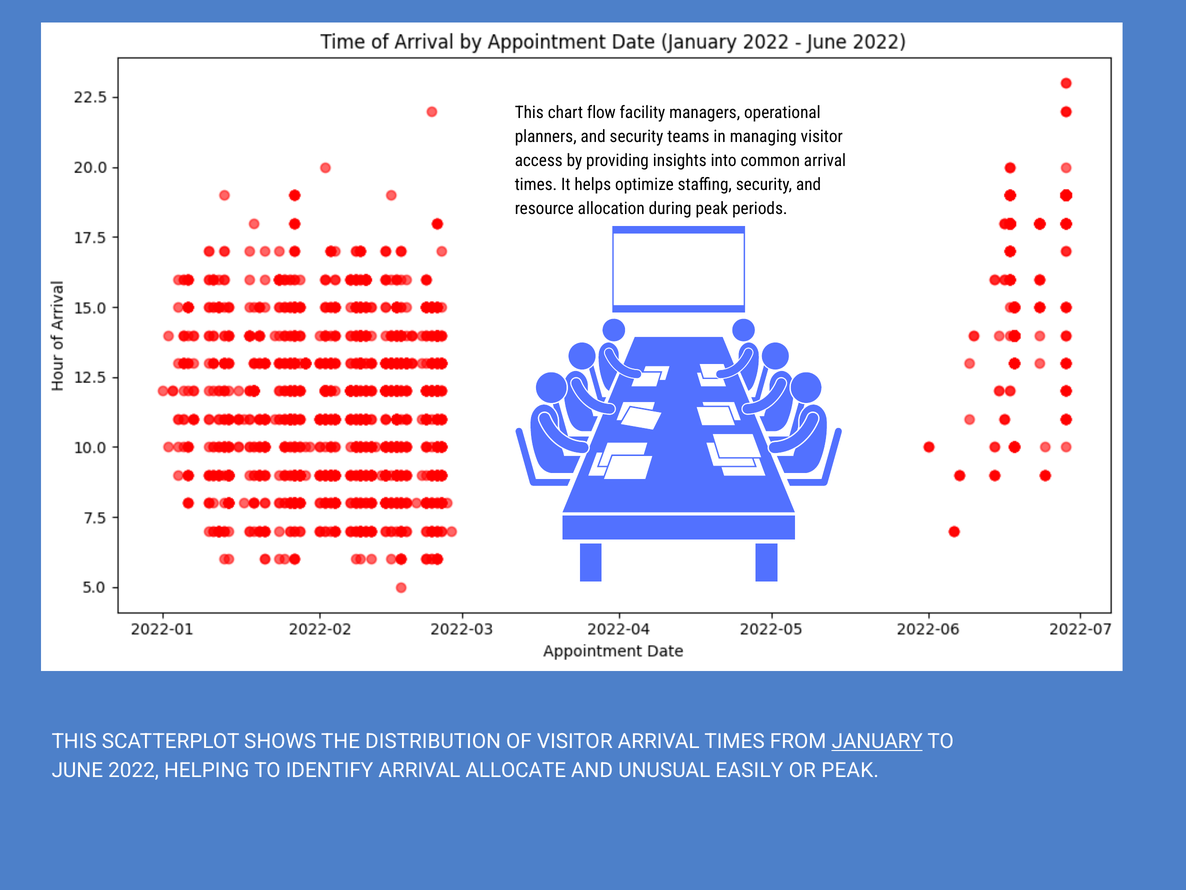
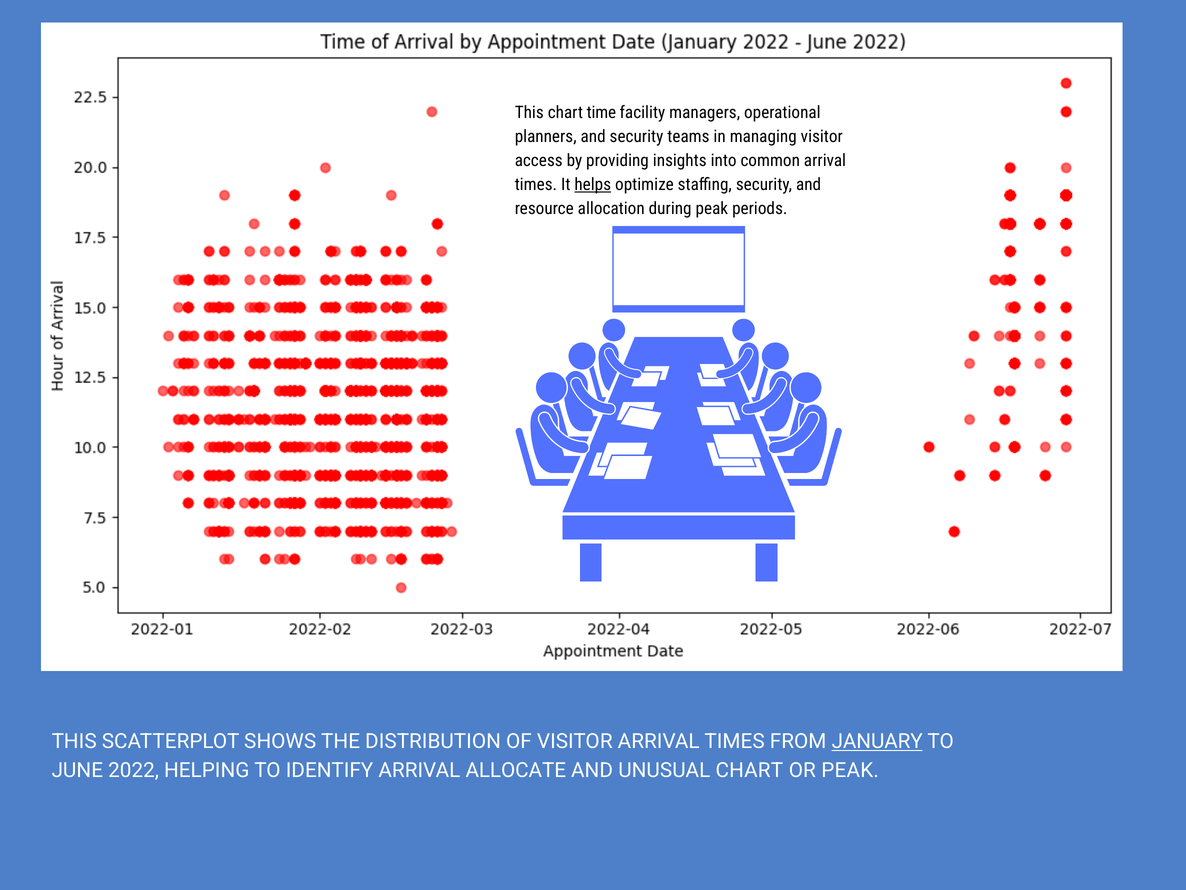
flow: flow -> time
helps underline: none -> present
UNUSUAL EASILY: EASILY -> CHART
